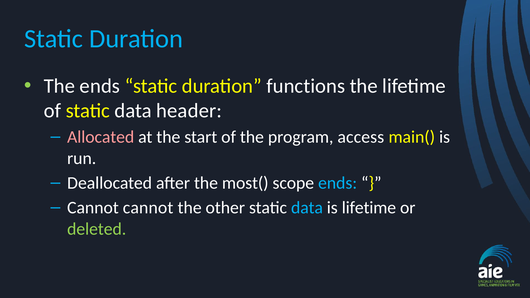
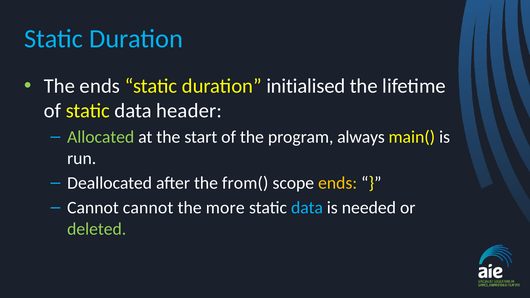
functions: functions -> initialised
Allocated colour: pink -> light green
access: access -> always
most(: most( -> from(
ends at (338, 183) colour: light blue -> yellow
other: other -> more
is lifetime: lifetime -> needed
